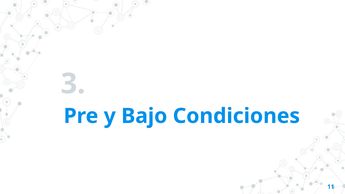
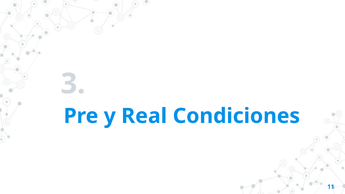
Bajo: Bajo -> Real
